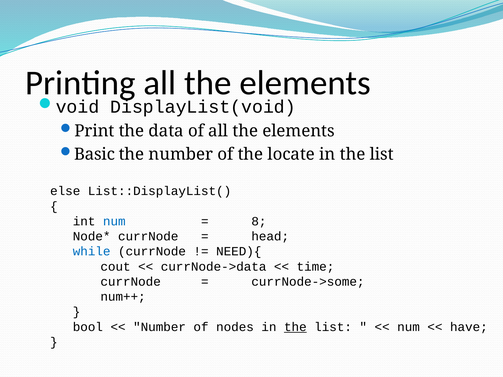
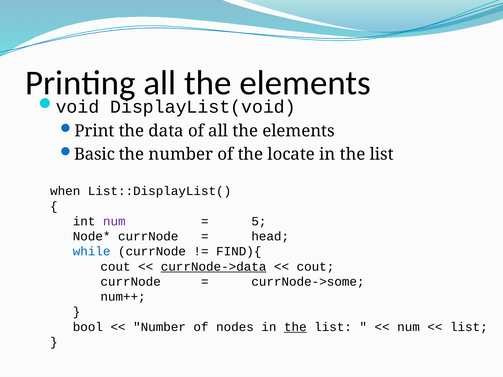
else: else -> when
num at (114, 221) colour: blue -> purple
8: 8 -> 5
NEED){: NEED){ -> FIND){
currNode->data underline: none -> present
time at (315, 267): time -> cout
have at (469, 327): have -> list
